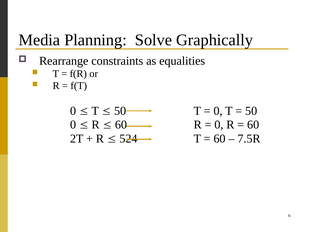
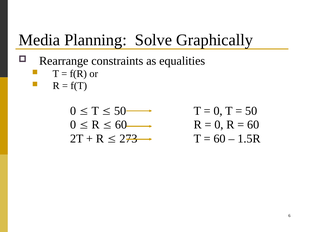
524: 524 -> 273
7.5R: 7.5R -> 1.5R
